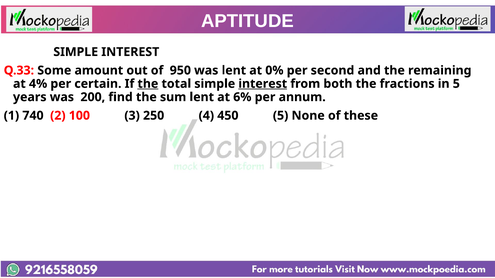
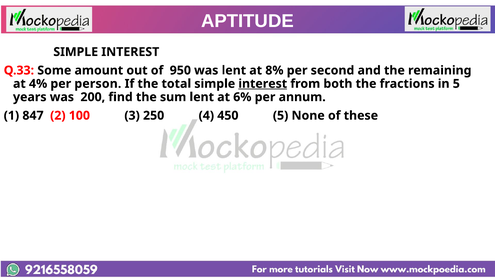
0%: 0% -> 8%
certain: certain -> person
the at (148, 84) underline: present -> none
740: 740 -> 847
